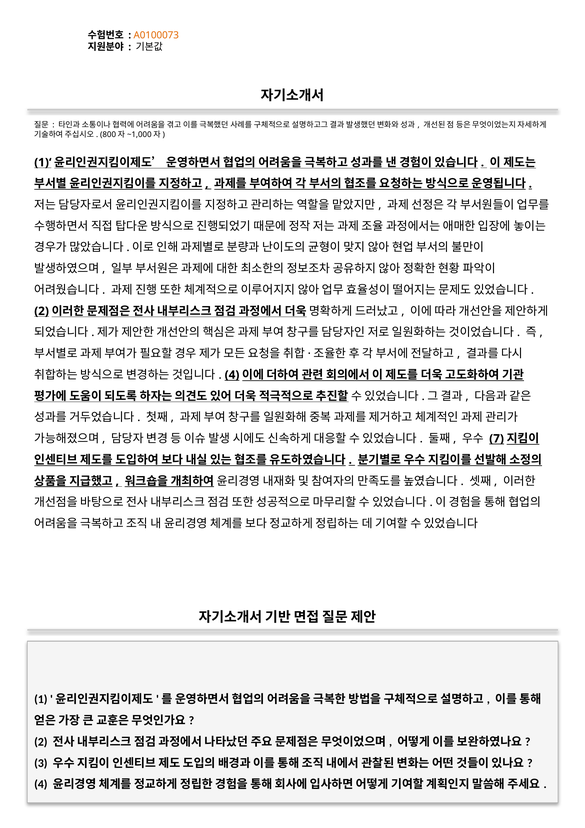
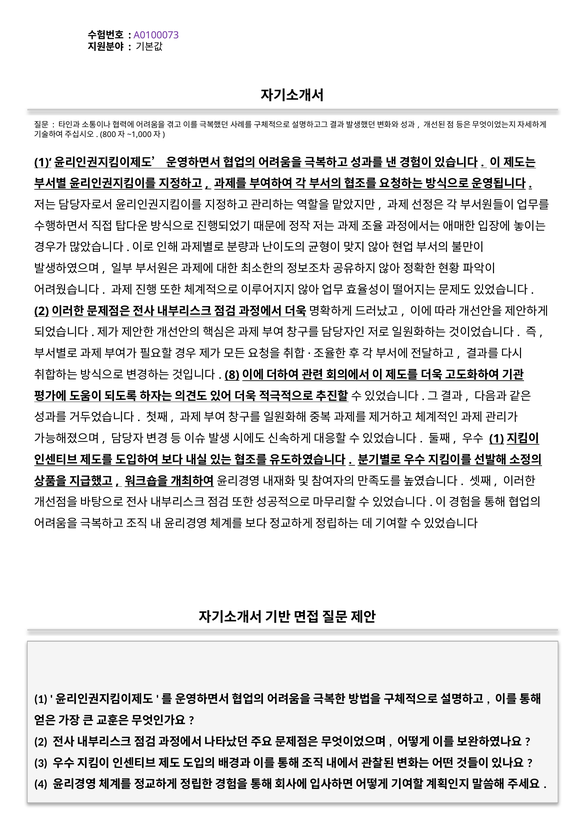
A0100073 colour: orange -> purple
4 at (232, 375): 4 -> 8
7 at (497, 438): 7 -> 1
